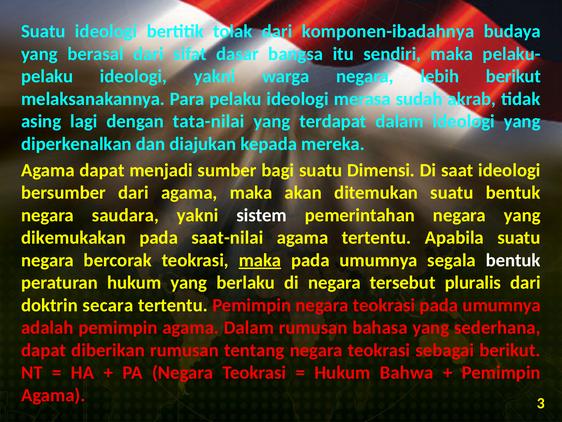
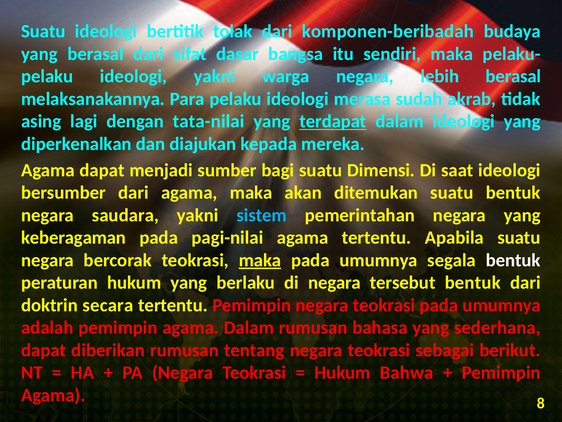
komponen-ibadahnya: komponen-ibadahnya -> komponen-beribadah
lebih berikut: berikut -> berasal
terdapat underline: none -> present
sistem colour: white -> light blue
dikemukakan: dikemukakan -> keberagaman
saat-nilai: saat-nilai -> pagi-nilai
tersebut pluralis: pluralis -> bentuk
3: 3 -> 8
